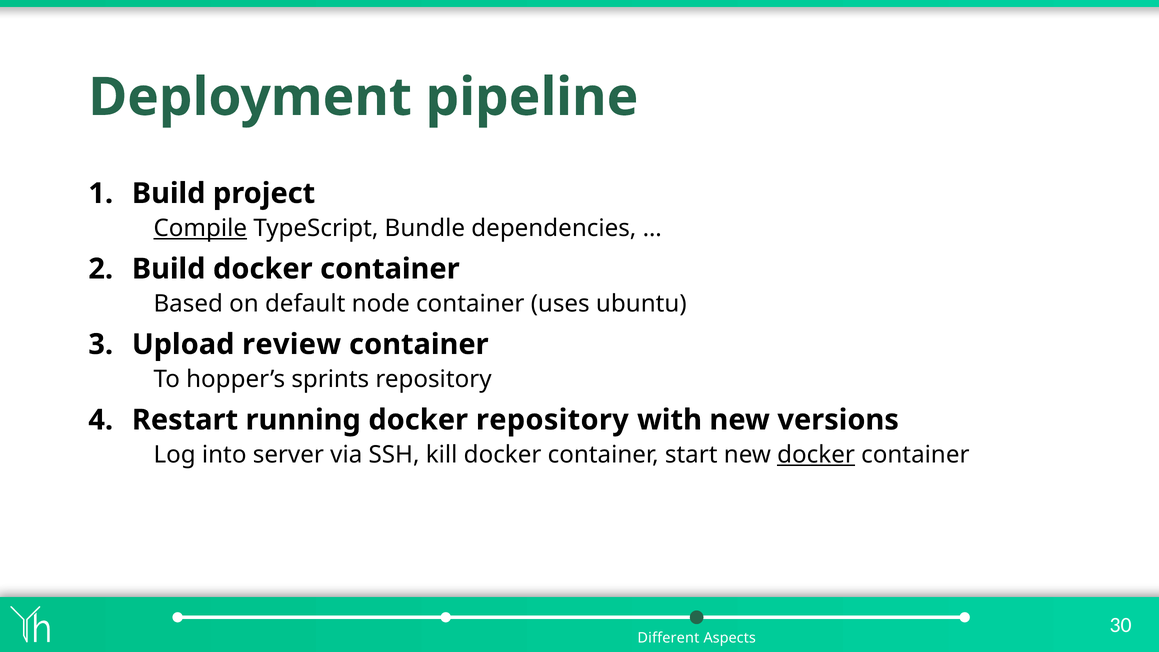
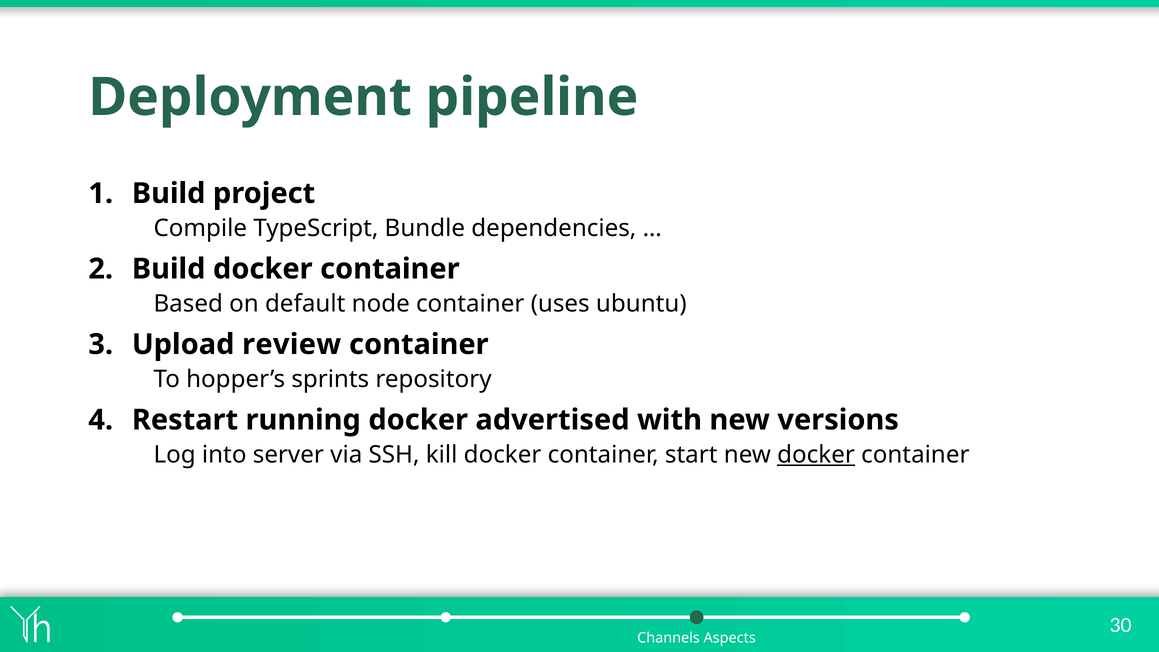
Compile underline: present -> none
docker repository: repository -> advertised
Different: Different -> Channels
